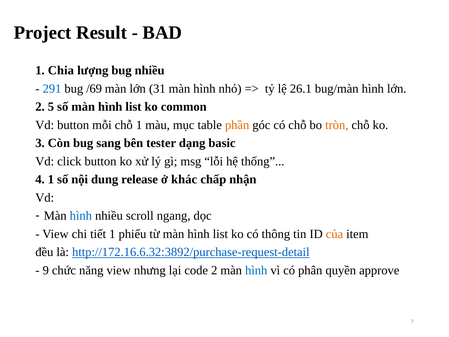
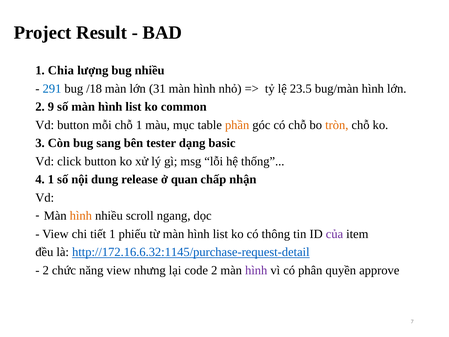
/69: /69 -> /18
26.1: 26.1 -> 23.5
5: 5 -> 9
khác: khác -> quan
hình at (81, 216) colour: blue -> orange
của colour: orange -> purple
http://172.16.6.32:3892/purchase-request-detail: http://172.16.6.32:3892/purchase-request-detail -> http://172.16.6.32:1145/purchase-request-detail
9 at (46, 270): 9 -> 2
hình at (256, 270) colour: blue -> purple
